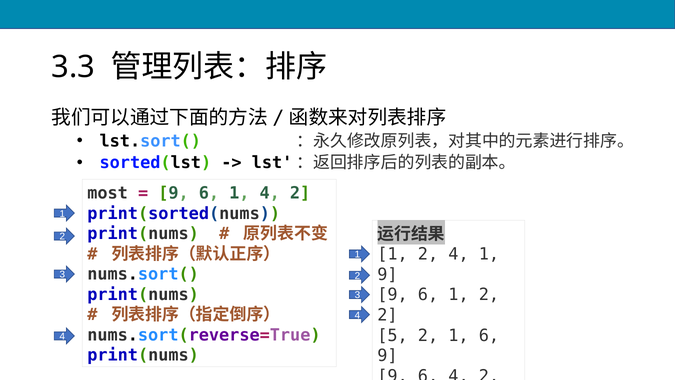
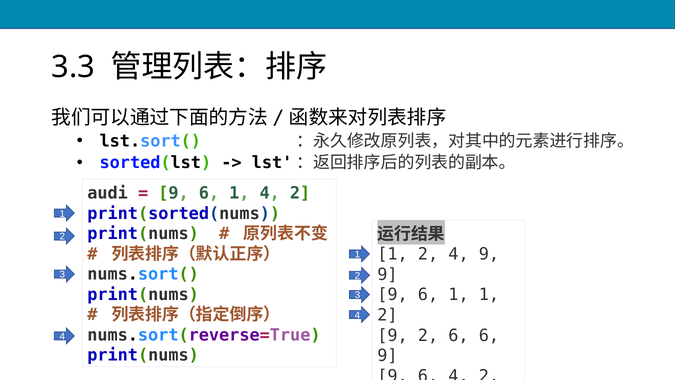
most: most -> audi
2 4 1: 1 -> 9
6 1 2: 2 -> 1
5 at (392, 335): 5 -> 9
1 at (458, 335): 1 -> 6
